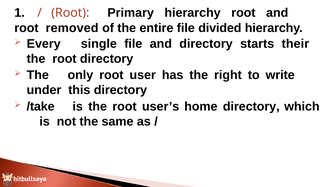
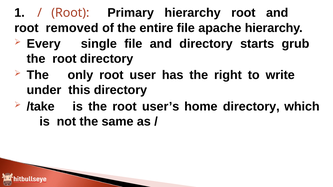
divided: divided -> apache
their: their -> grub
